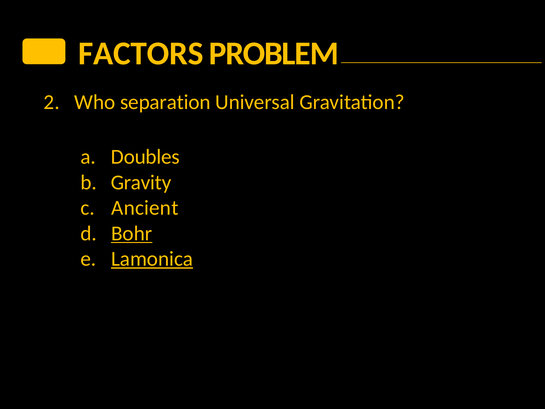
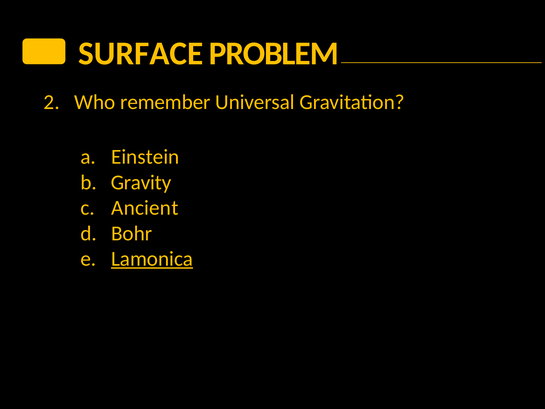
FACTORS: FACTORS -> SURFACE
separation: separation -> remember
Doubles: Doubles -> Einstein
Bohr underline: present -> none
